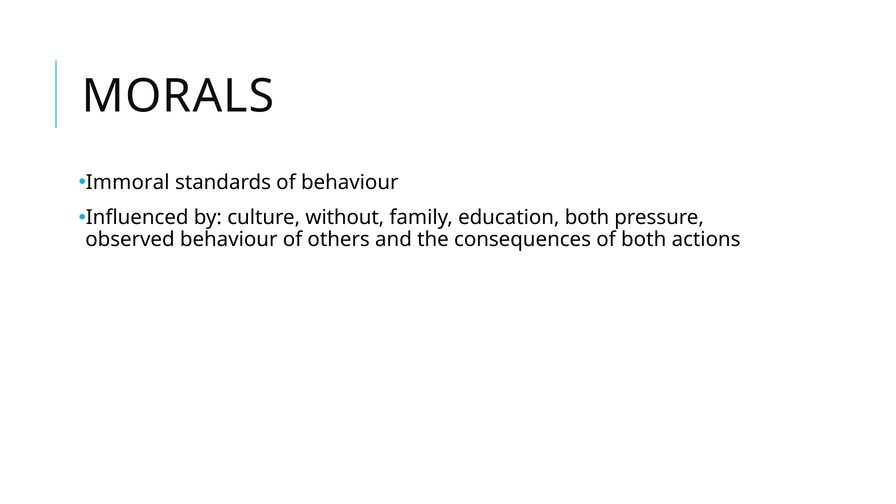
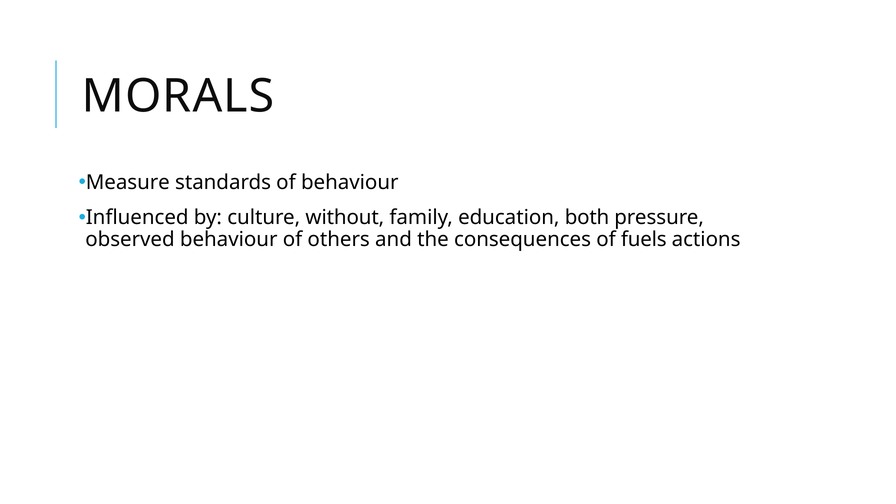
Immoral: Immoral -> Measure
of both: both -> fuels
